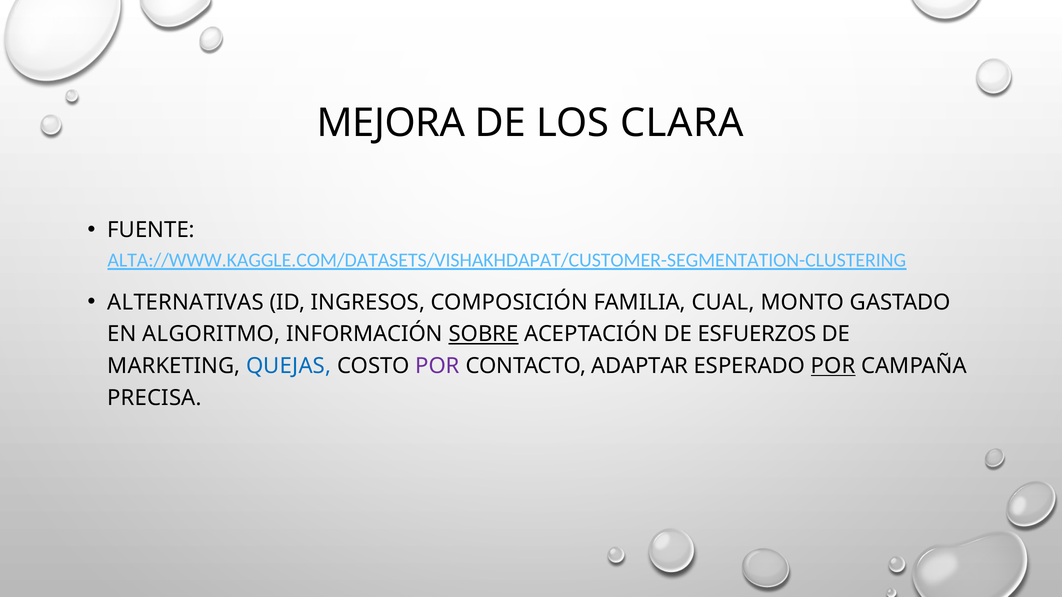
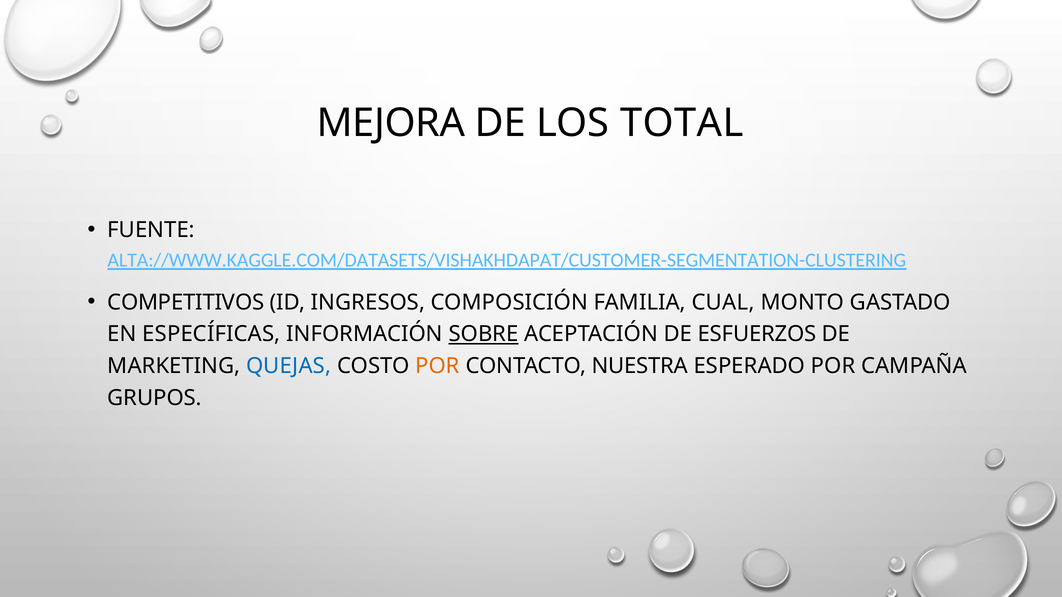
CLARA: CLARA -> TOTAL
ALTERNATIVAS: ALTERNATIVAS -> COMPETITIVOS
ALGORITMO: ALGORITMO -> ESPECÍFICAS
POR at (437, 366) colour: purple -> orange
ADAPTAR: ADAPTAR -> NUESTRA
POR at (833, 366) underline: present -> none
PRECISA: PRECISA -> GRUPOS
